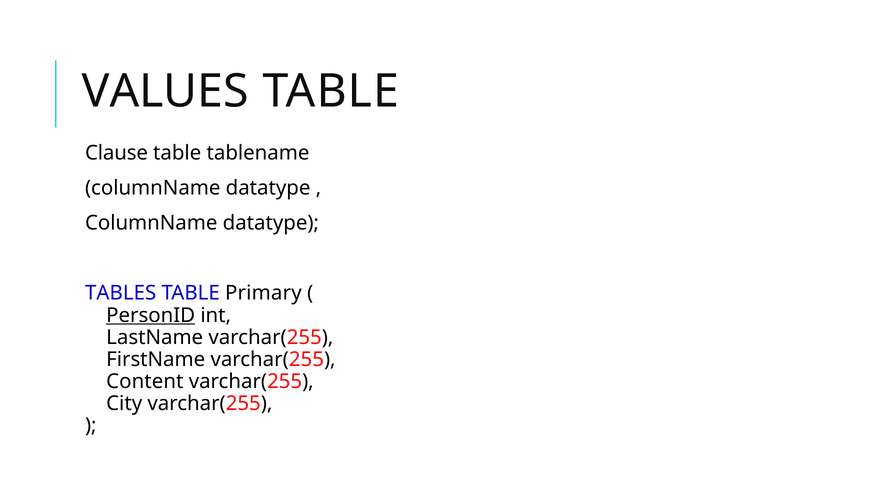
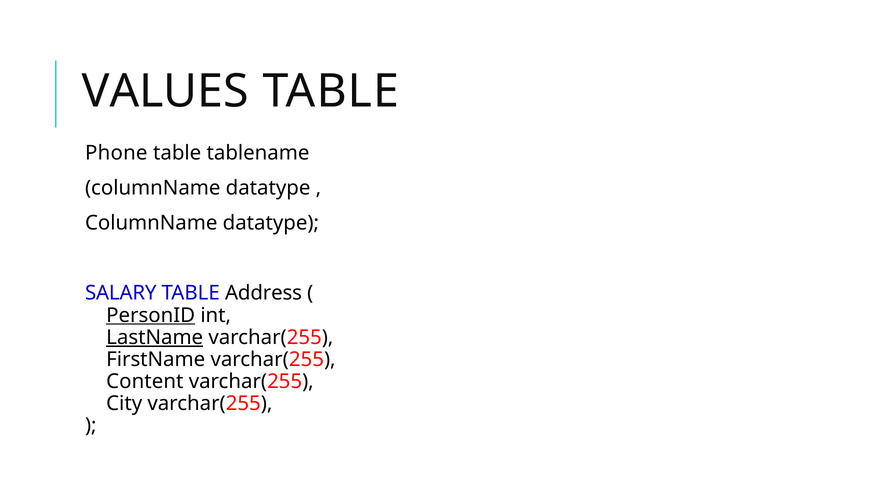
Clause: Clause -> Phone
TABLES: TABLES -> SALARY
Primary: Primary -> Address
LastName underline: none -> present
